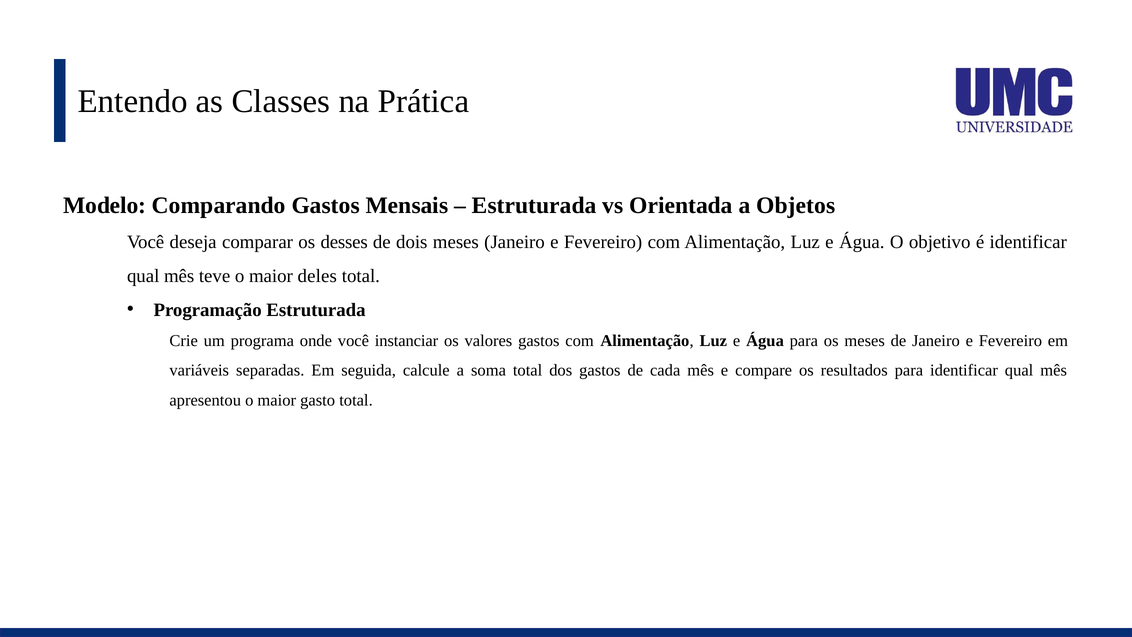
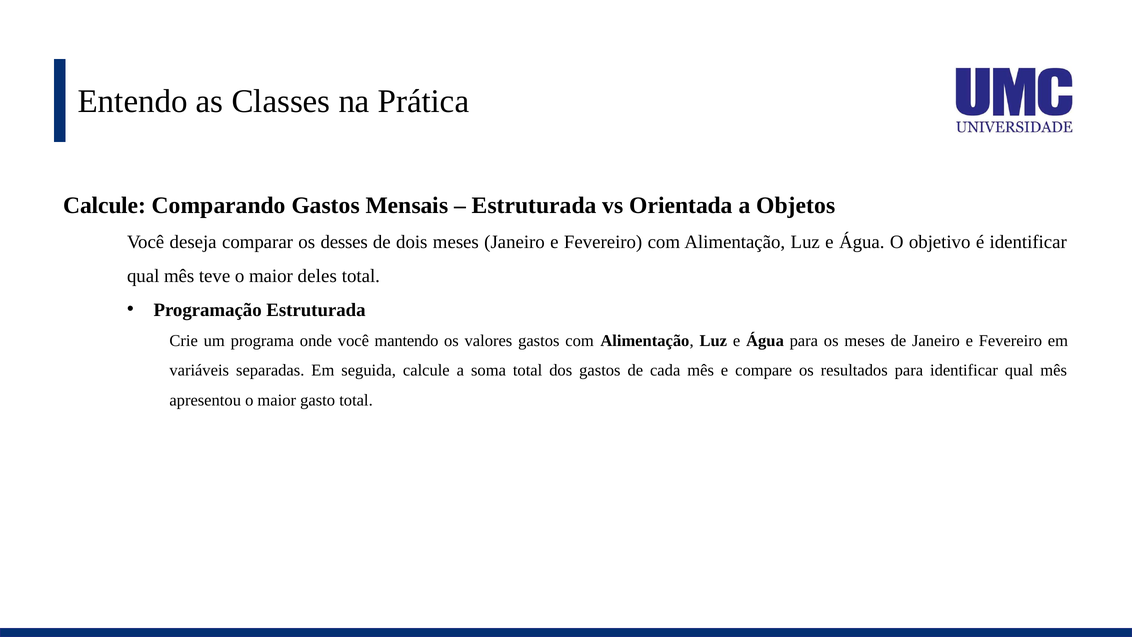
Modelo at (105, 205): Modelo -> Calcule
instanciar: instanciar -> mantendo
